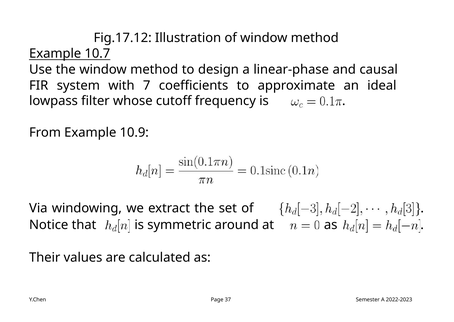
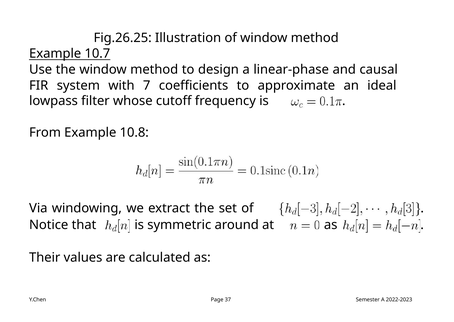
Fig.17.12: Fig.17.12 -> Fig.26.25
10.9: 10.9 -> 10.8
